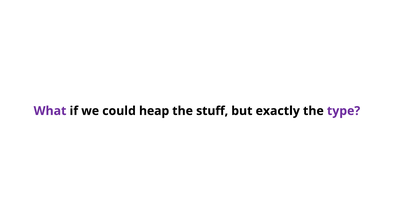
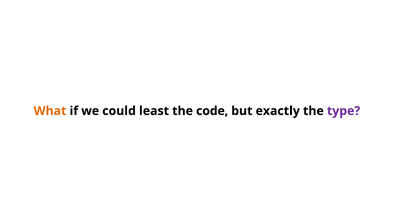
What colour: purple -> orange
heap: heap -> least
stuff: stuff -> code
